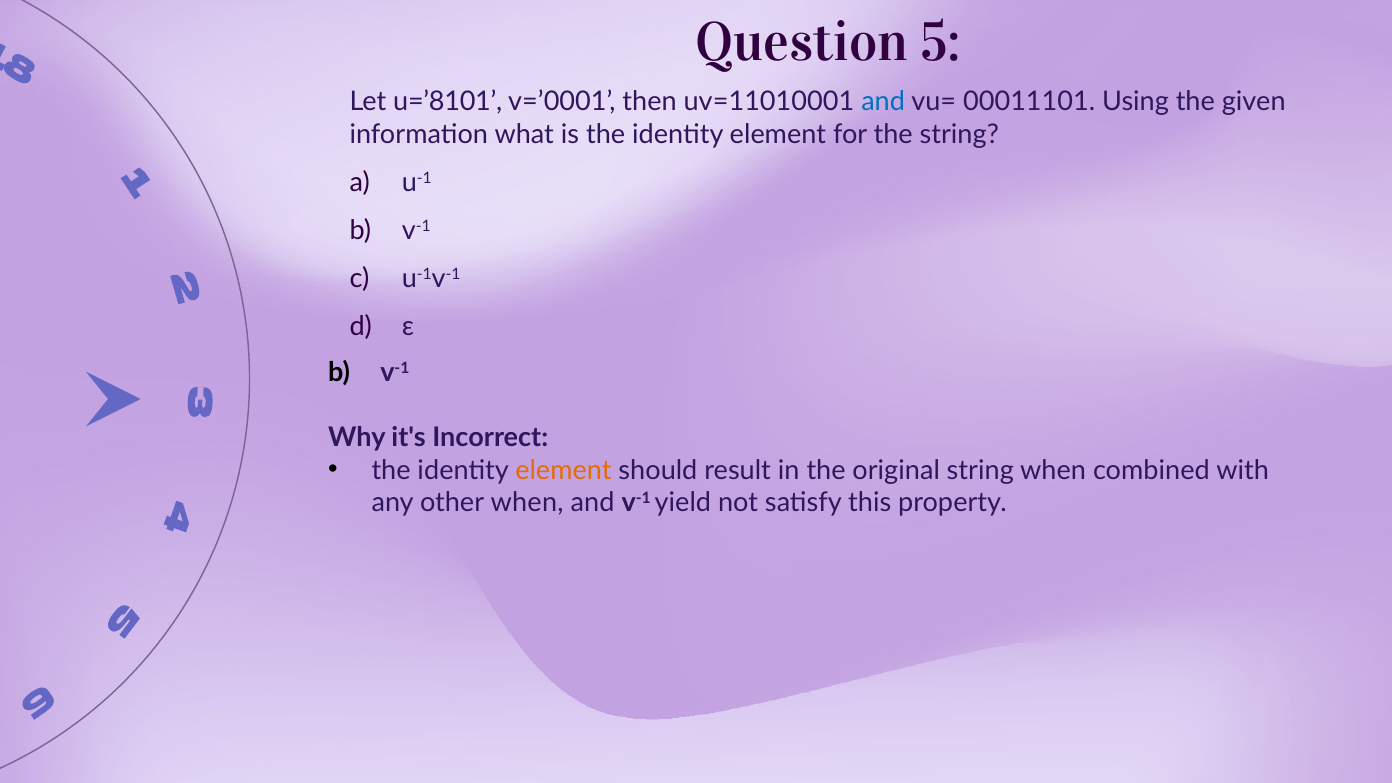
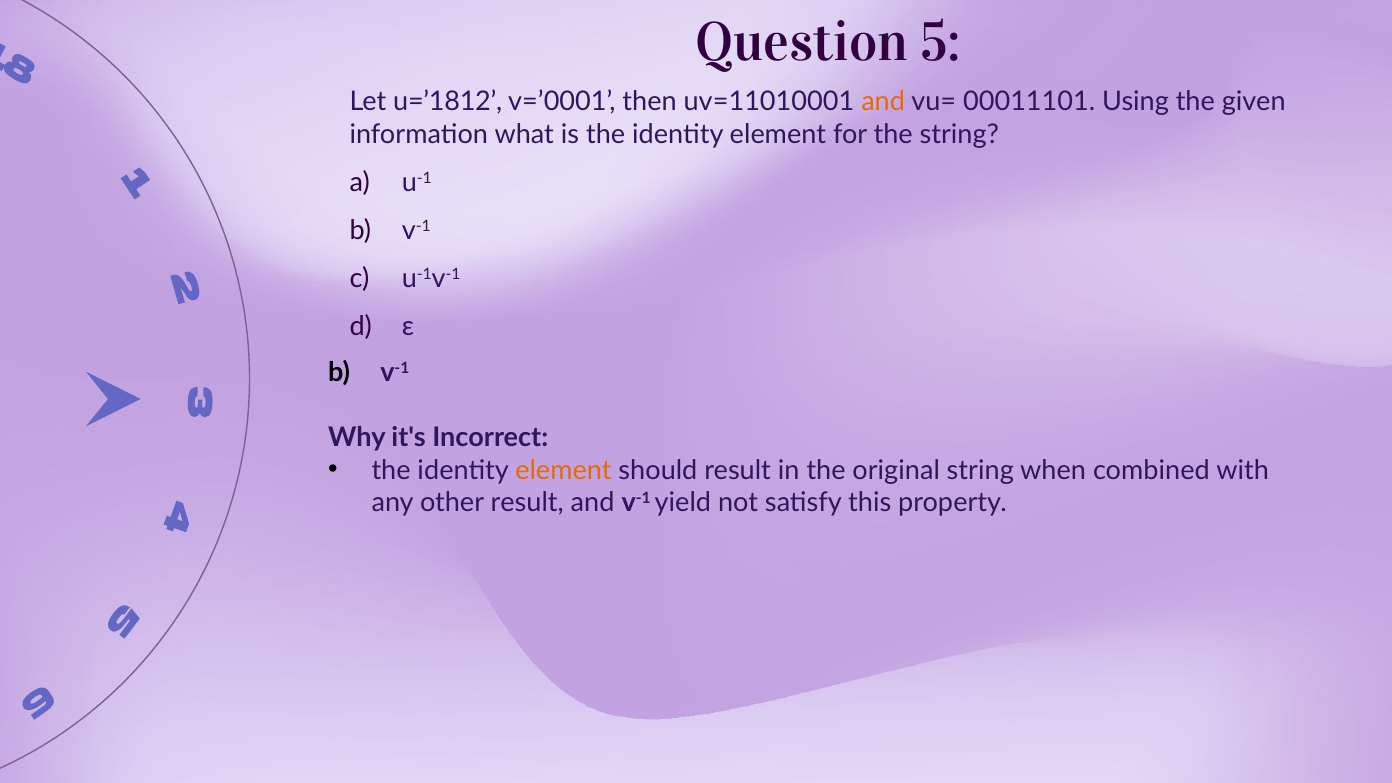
u=’8101: u=’8101 -> u=’1812
and at (883, 102) colour: blue -> orange
other when: when -> result
